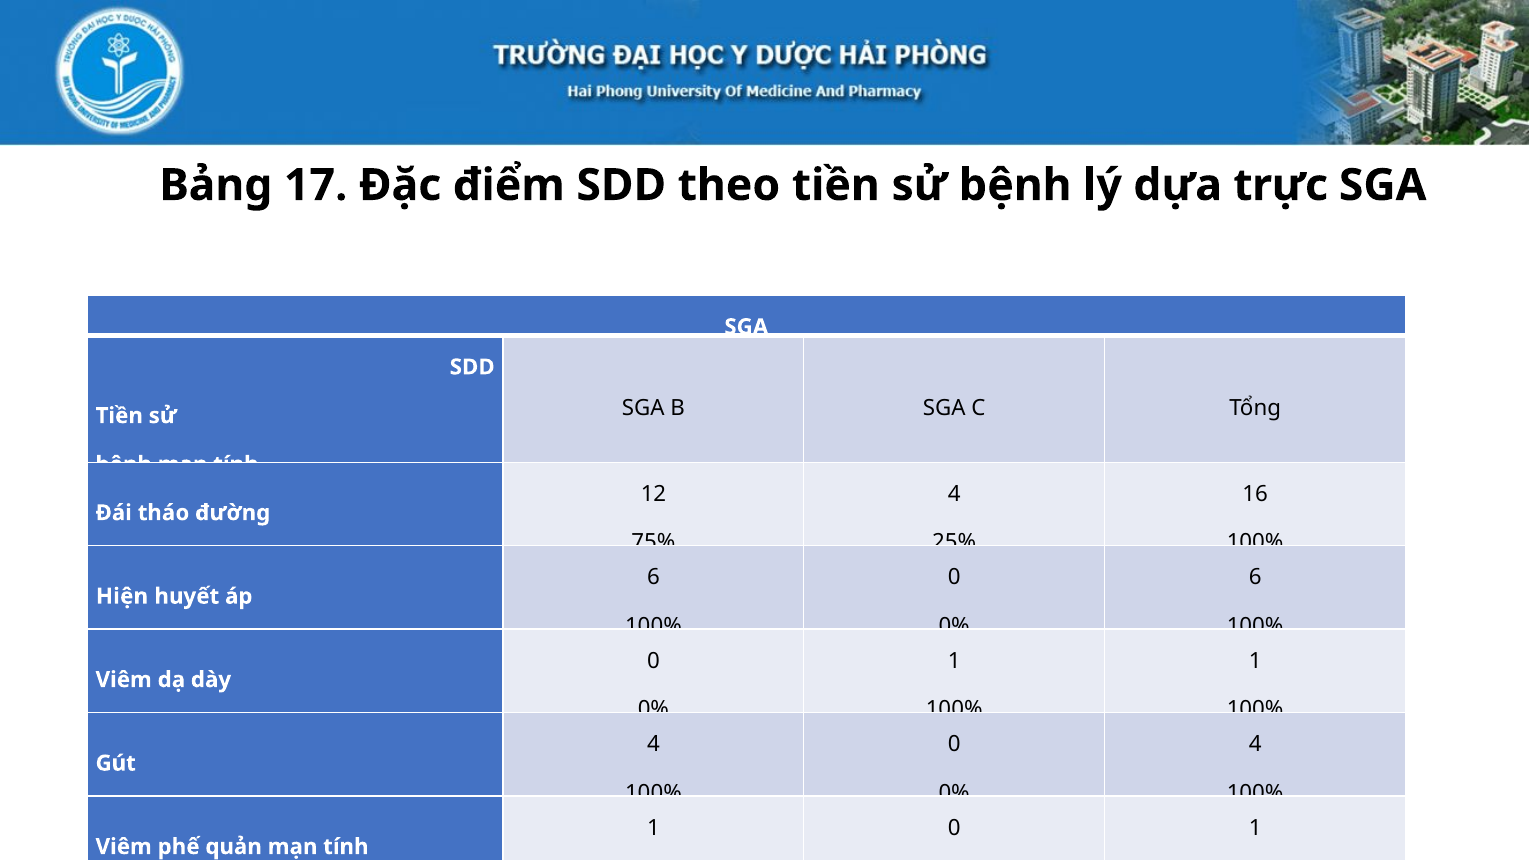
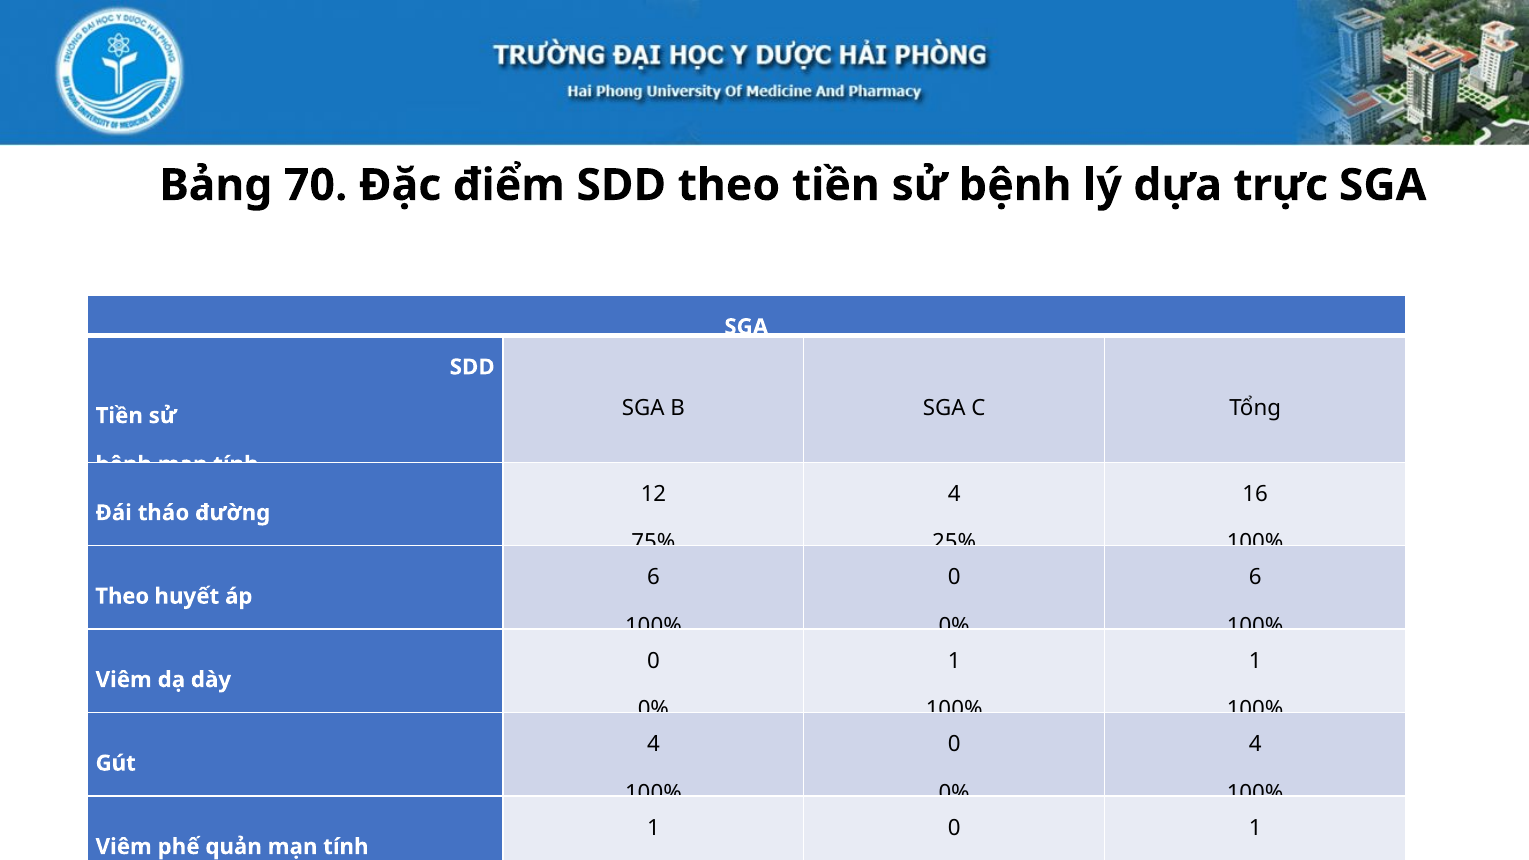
17: 17 -> 70
Hiện at (122, 596): Hiện -> Theo
